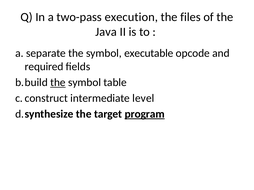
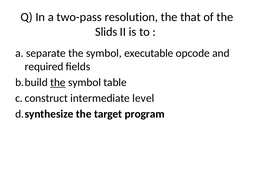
execution: execution -> resolution
files: files -> that
Java: Java -> Slids
program underline: present -> none
